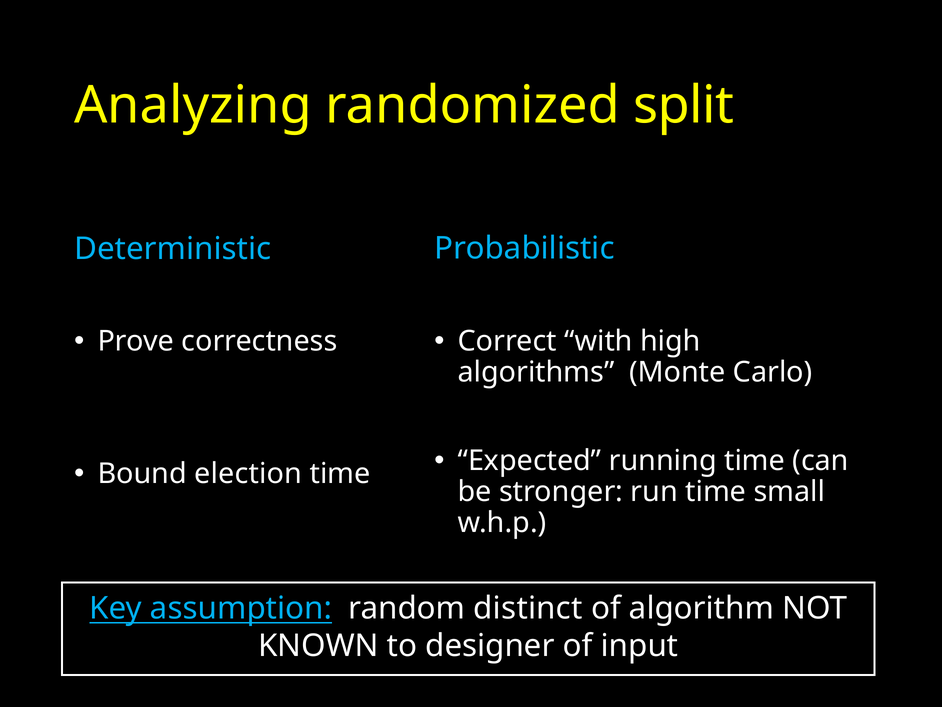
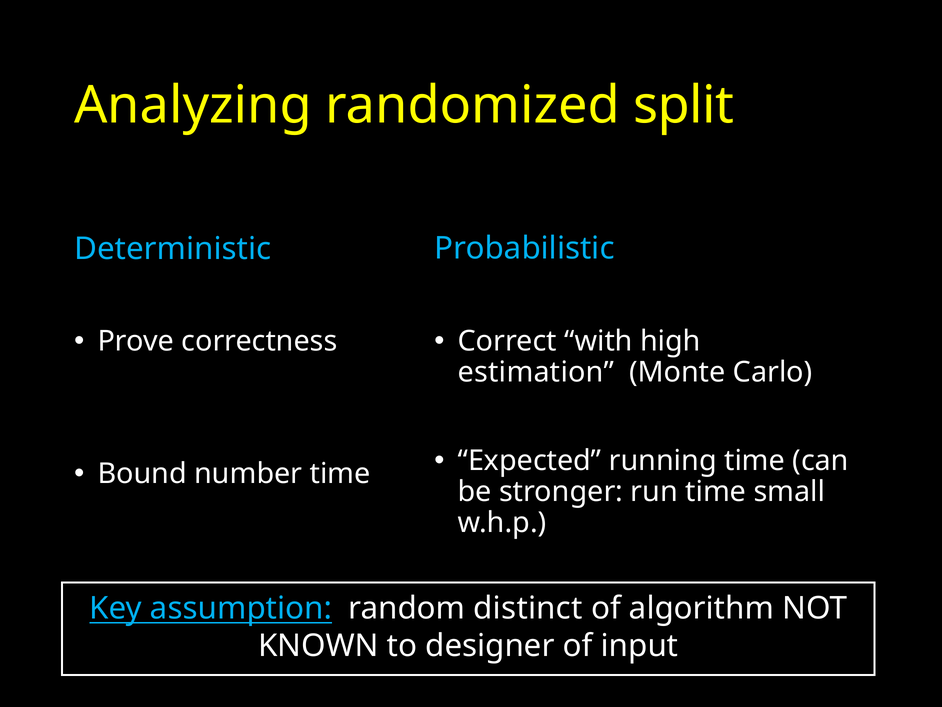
algorithms: algorithms -> estimation
election: election -> number
